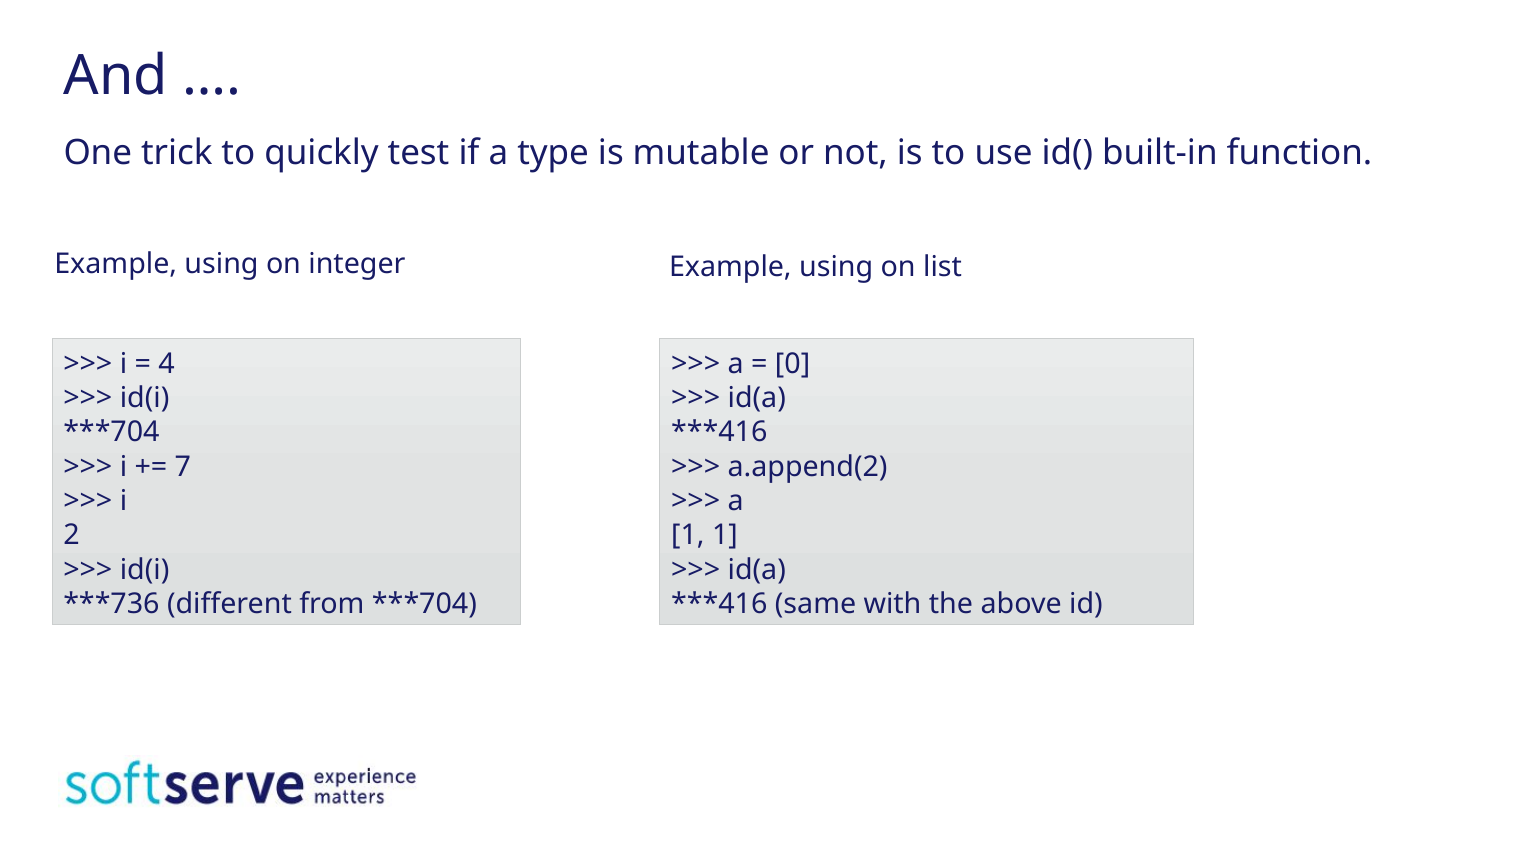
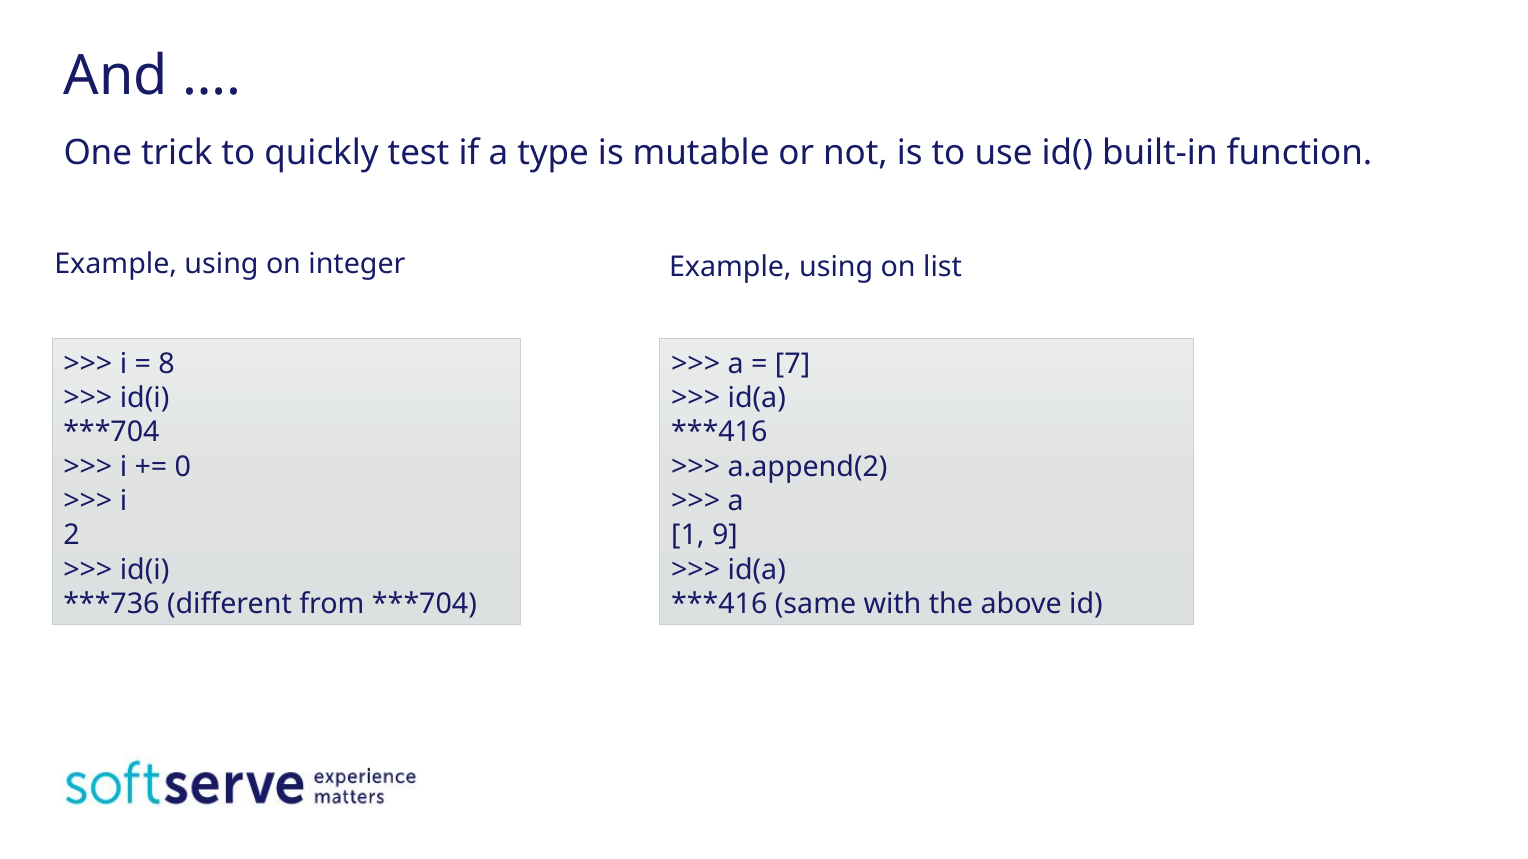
4: 4 -> 8
0: 0 -> 7
7: 7 -> 0
1 1: 1 -> 9
